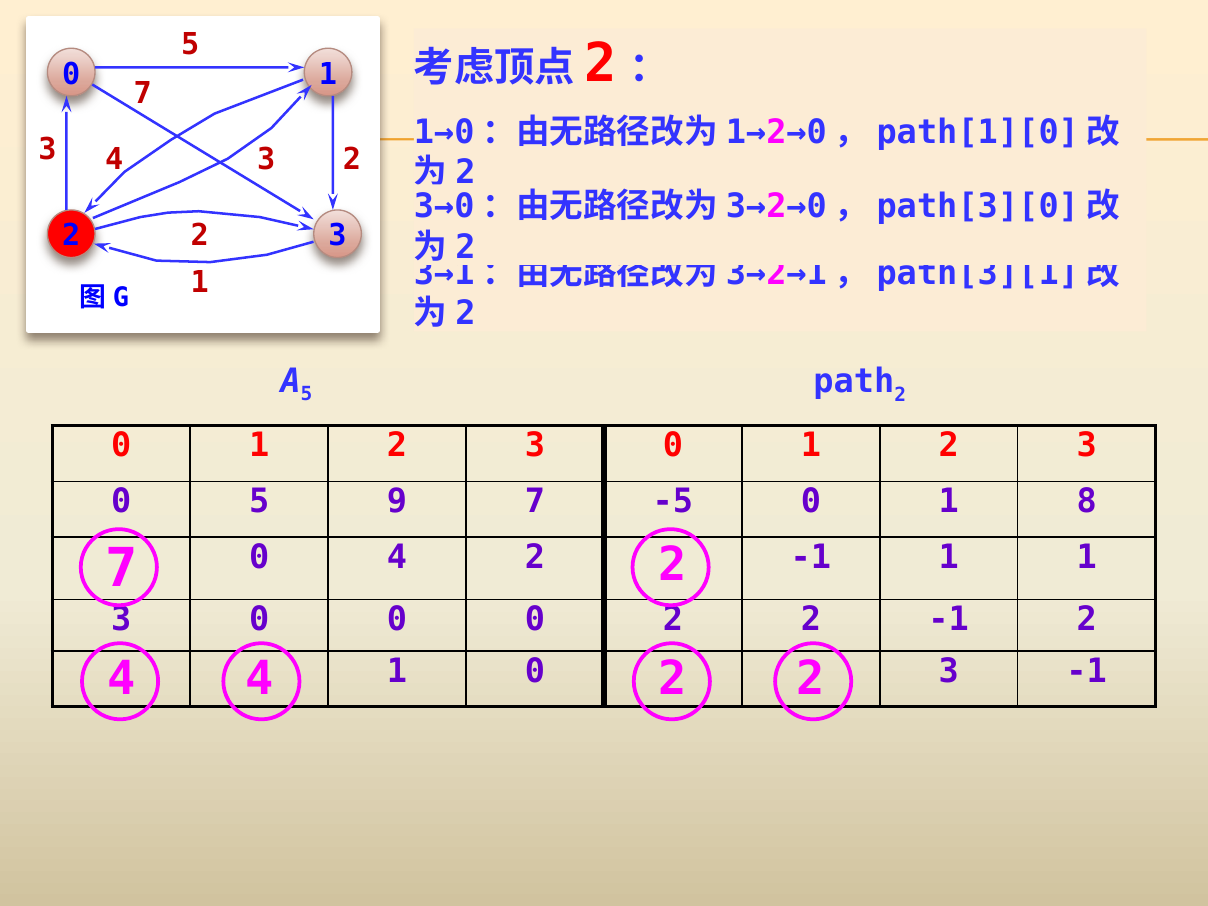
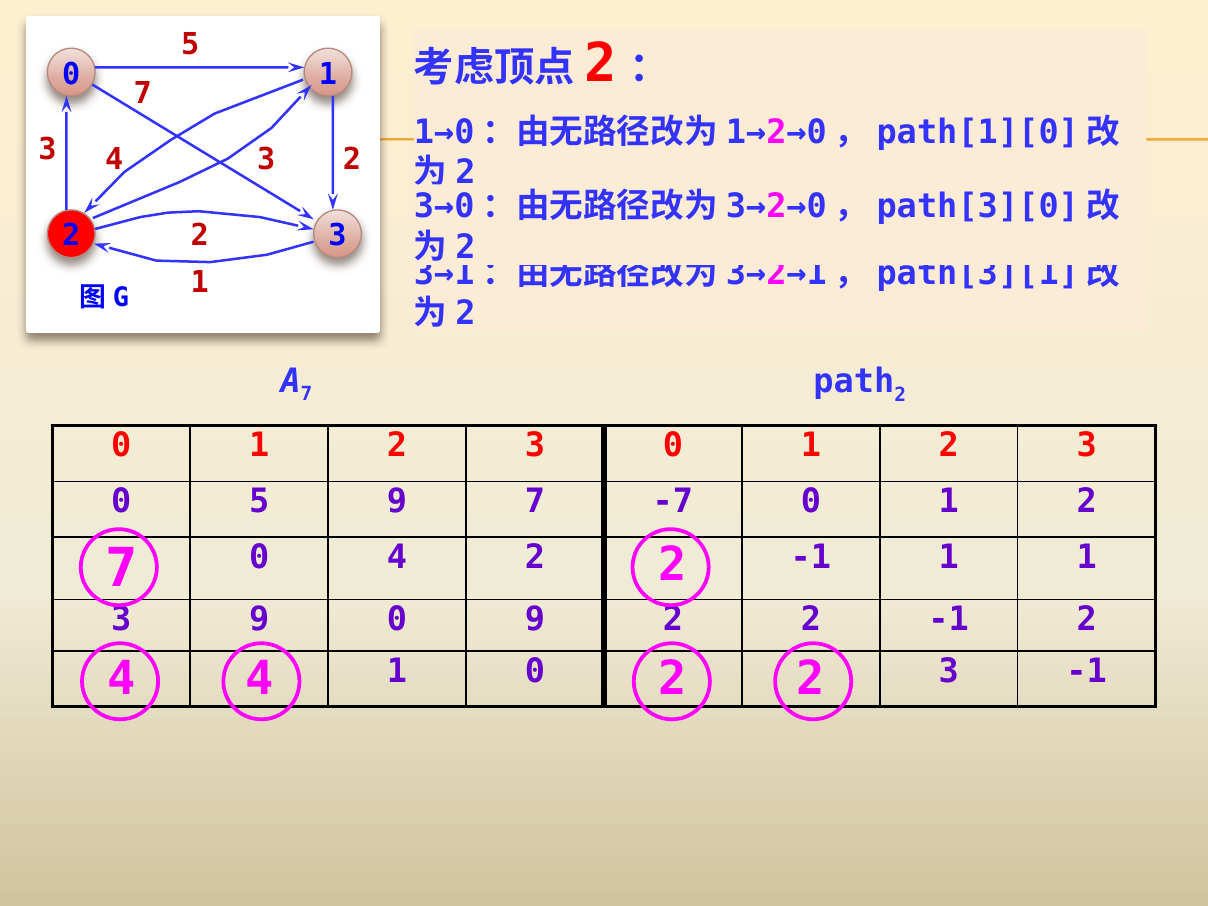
5 at (307, 394): 5 -> 7
-5: -5 -> -7
8 at (1087, 501): 8 -> 2
0 at (259, 620): 0 -> 9
0 at (535, 620): 0 -> 9
